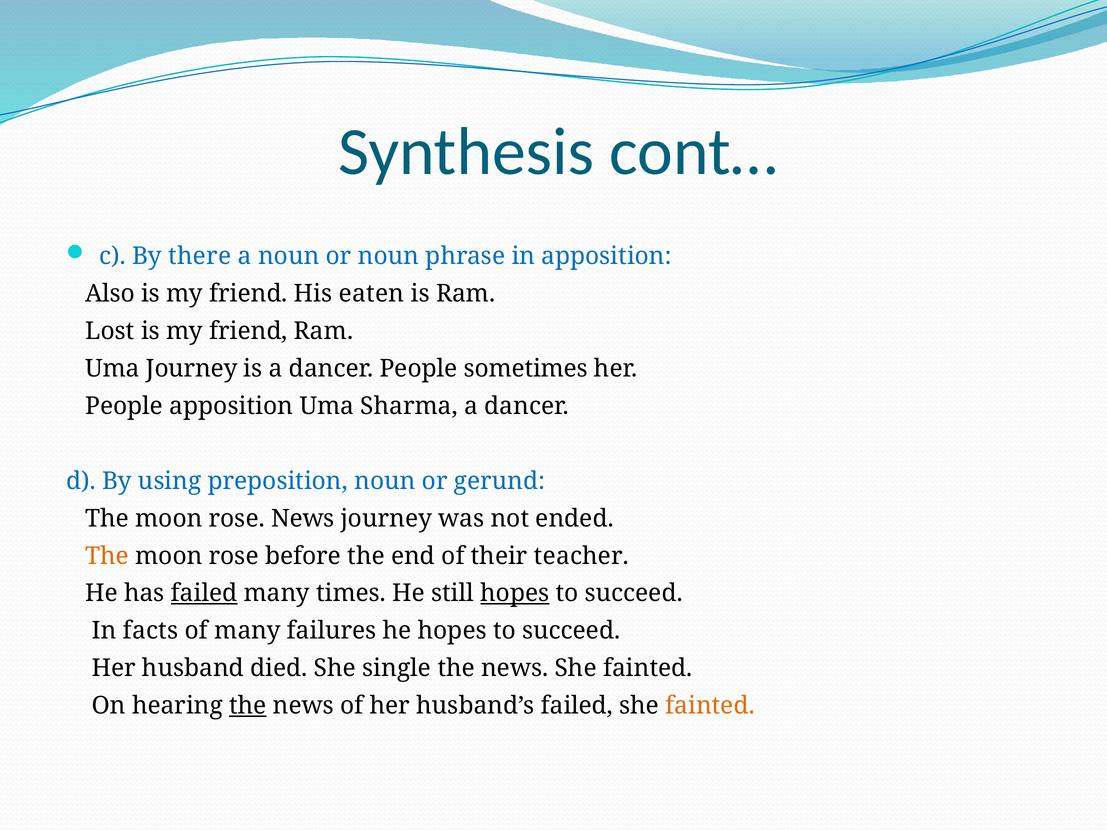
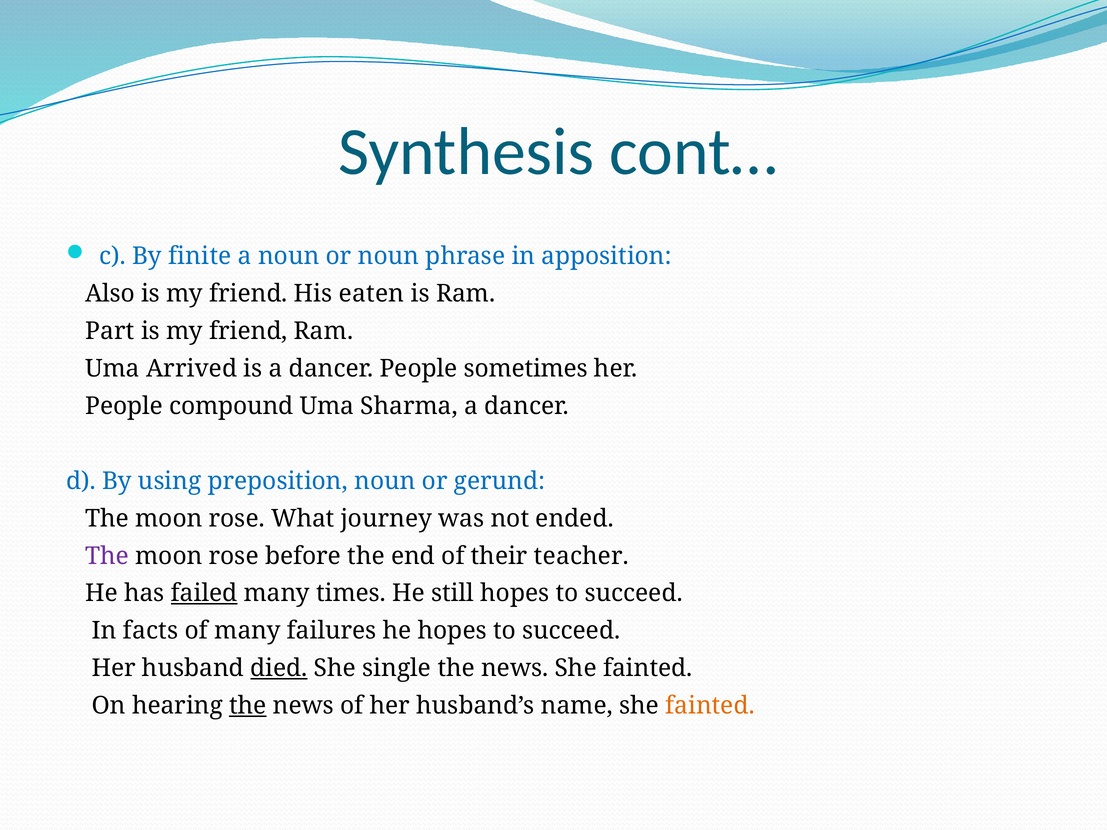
there: there -> finite
Lost: Lost -> Part
Uma Journey: Journey -> Arrived
People apposition: apposition -> compound
rose News: News -> What
The at (107, 556) colour: orange -> purple
hopes at (515, 594) underline: present -> none
died underline: none -> present
husband’s failed: failed -> name
